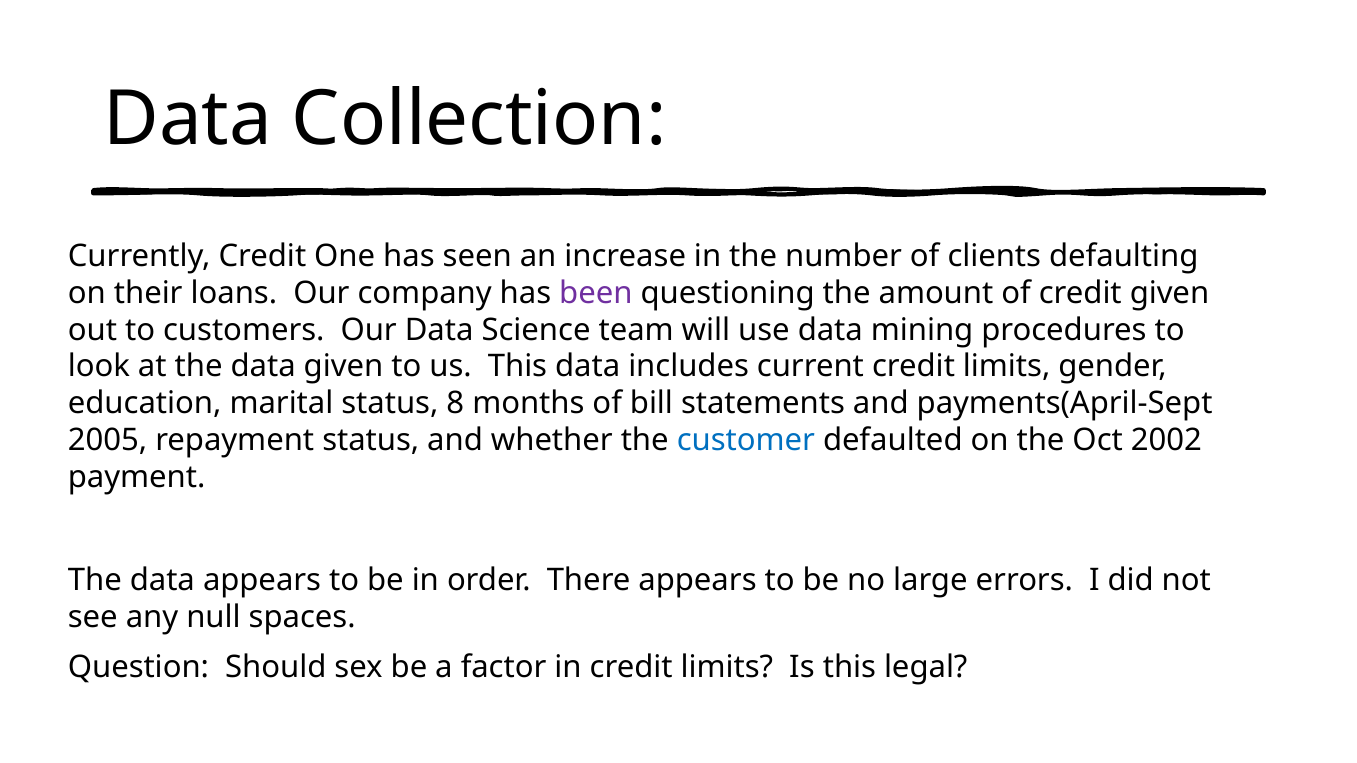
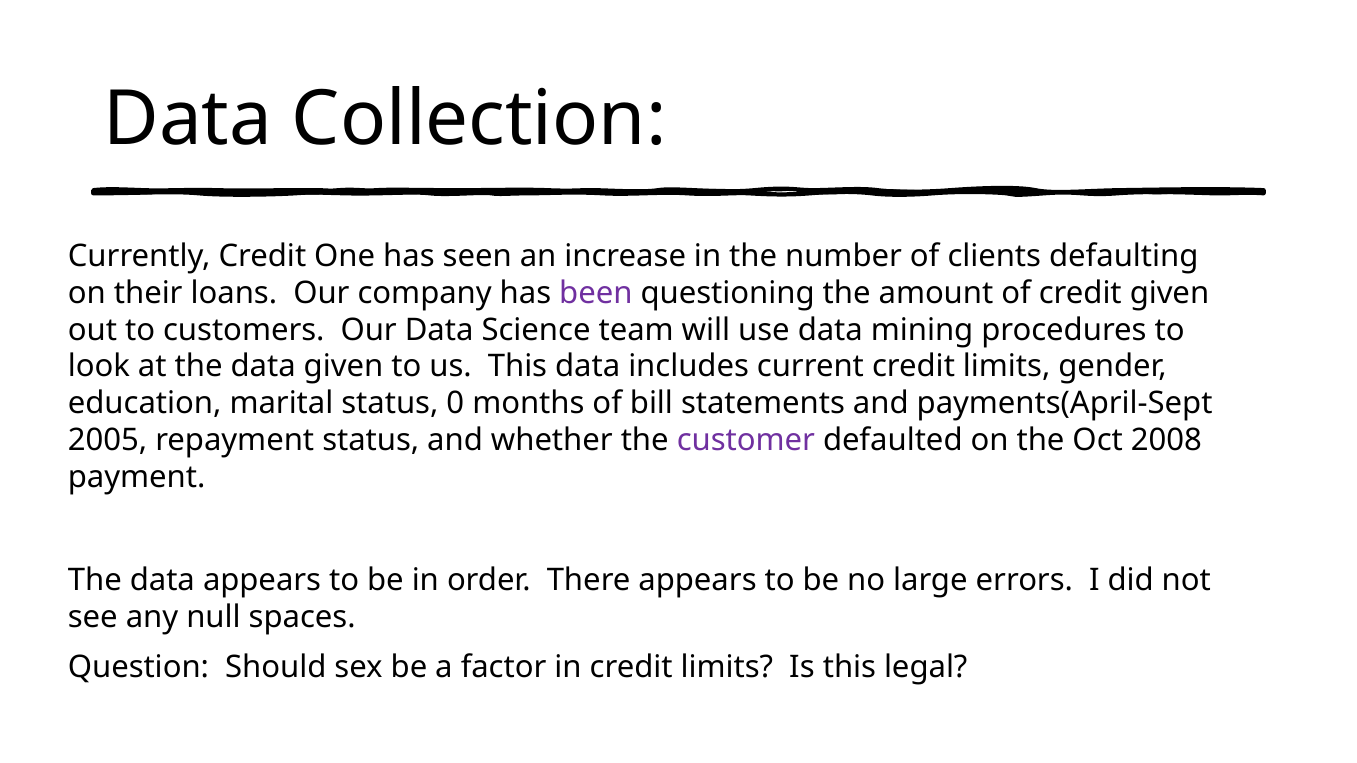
8: 8 -> 0
customer colour: blue -> purple
2002: 2002 -> 2008
